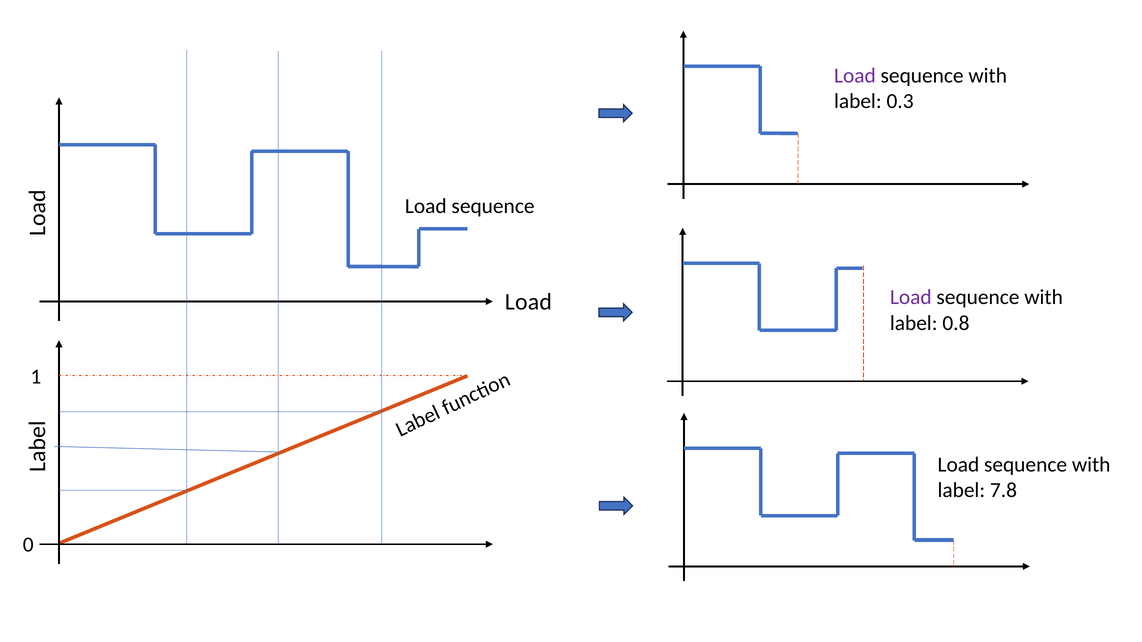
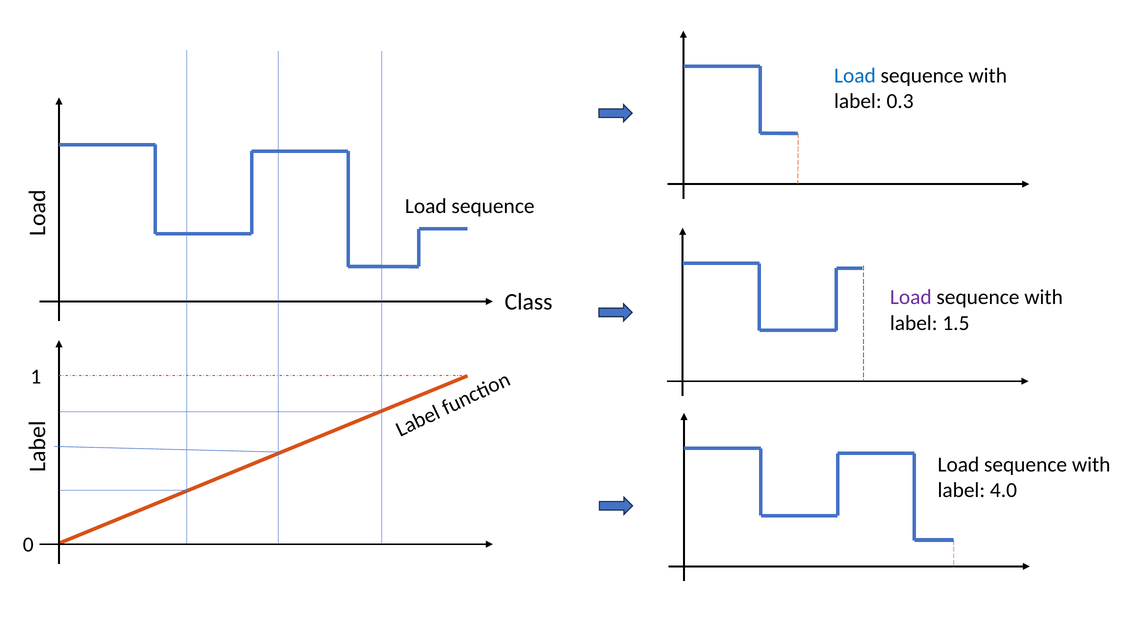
Load at (855, 76) colour: purple -> blue
Load at (528, 302): Load -> Class
0.8: 0.8 -> 1.5
7.8: 7.8 -> 4.0
